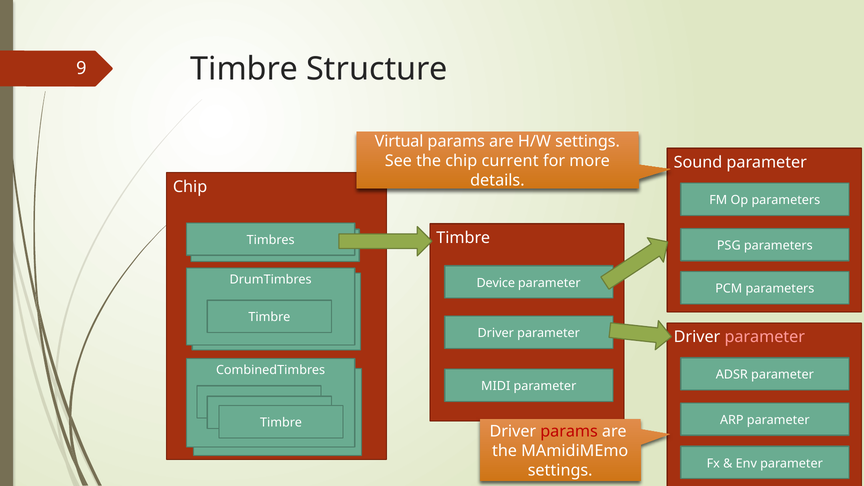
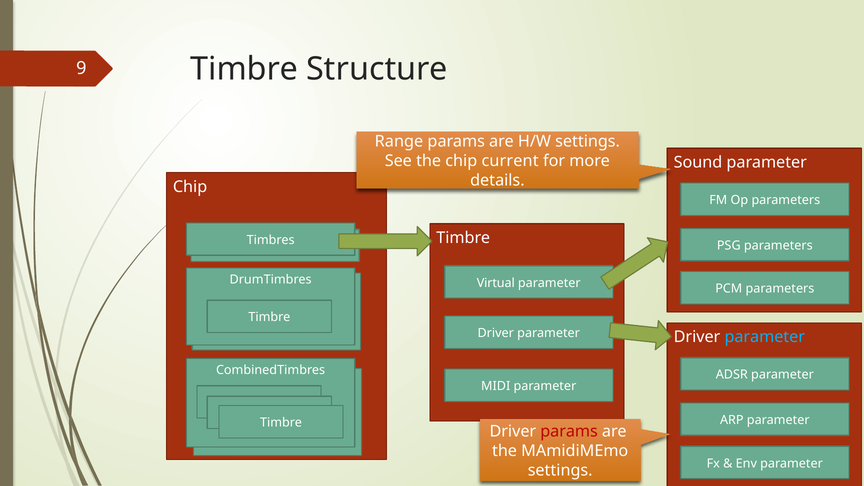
Virtual: Virtual -> Range
Device: Device -> Virtual
parameter at (765, 337) colour: pink -> light blue
